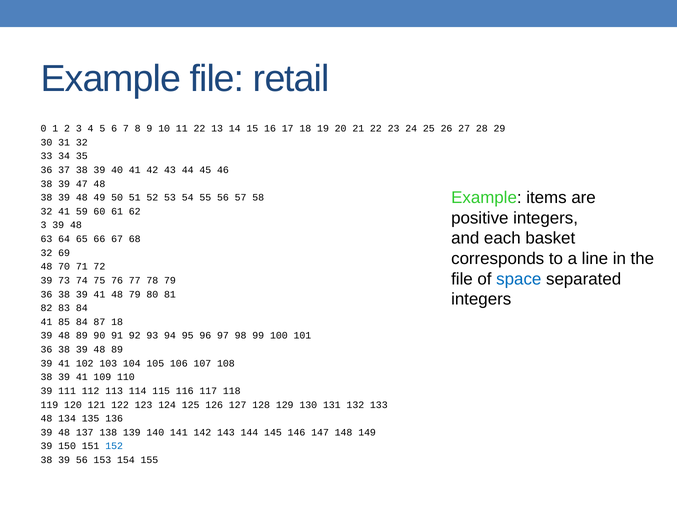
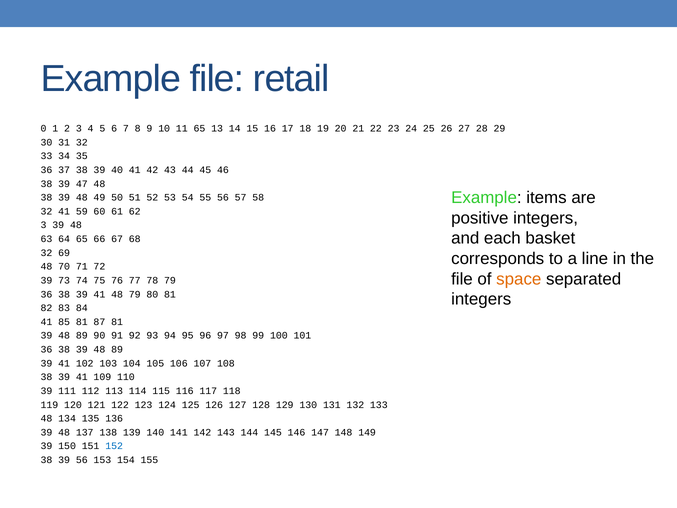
11 22: 22 -> 65
space colour: blue -> orange
85 84: 84 -> 81
87 18: 18 -> 81
